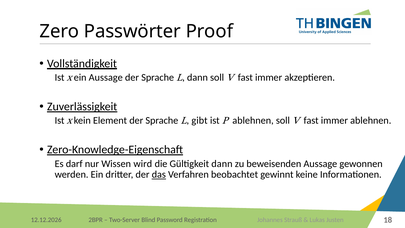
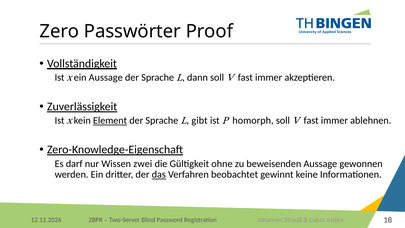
Element underline: none -> present
ablehnen at (253, 121): ablehnen -> homorph
wird: wird -> zwei
Gültigkeit dann: dann -> ohne
